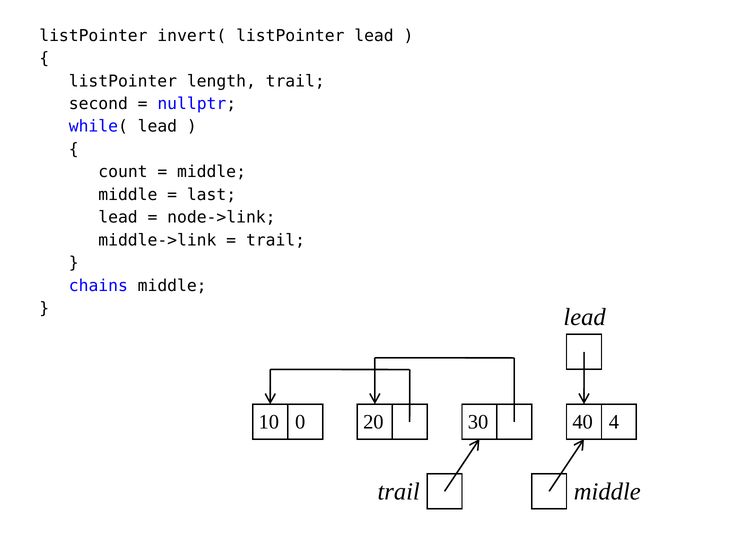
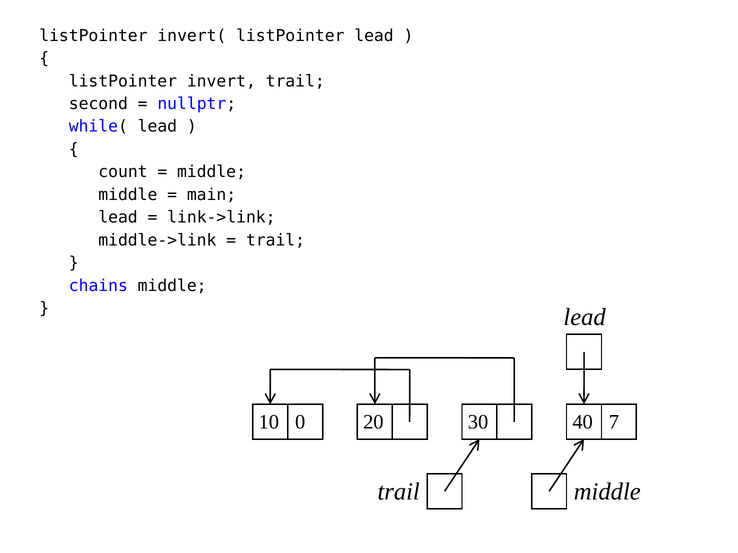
length: length -> invert
last: last -> main
node->link: node->link -> link->link
4: 4 -> 7
